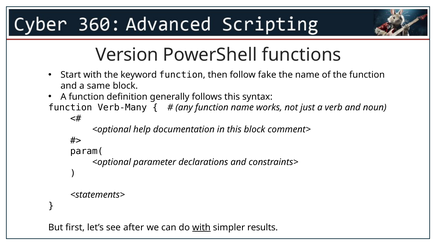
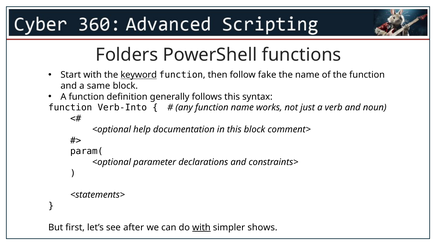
Version: Version -> Folders
keyword underline: none -> present
Verb-Many: Verb-Many -> Verb-Into
results: results -> shows
